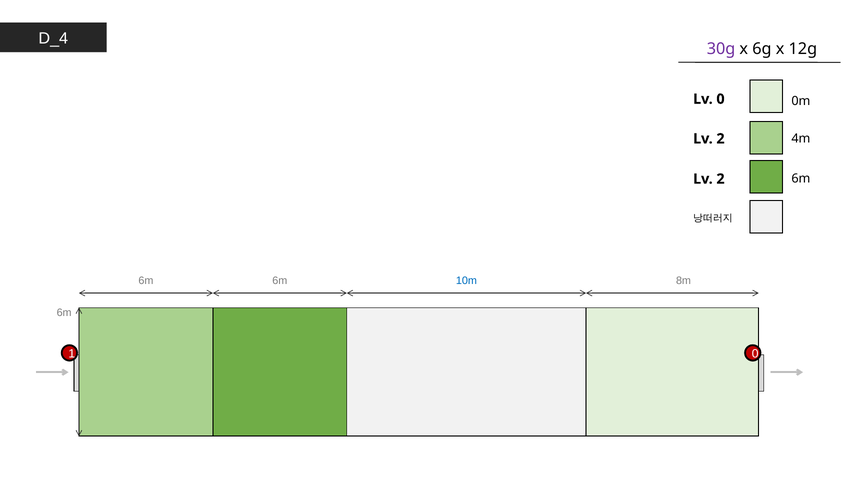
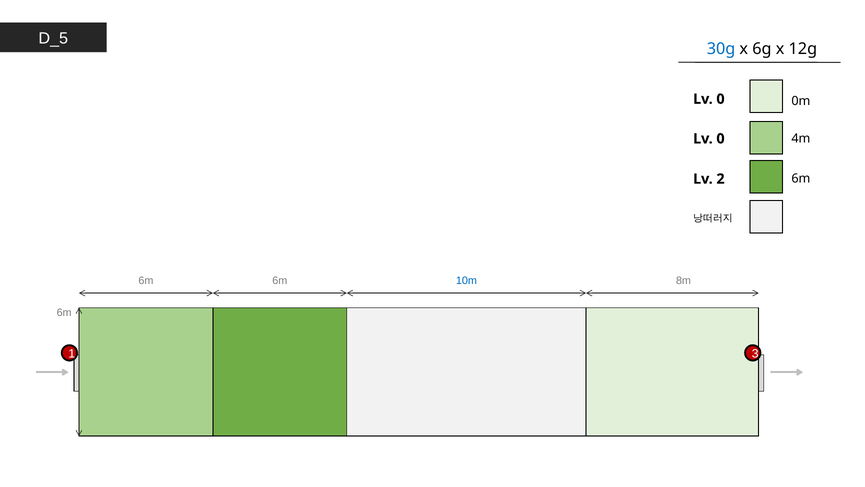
D_4: D_4 -> D_5
30g colour: purple -> blue
2 at (721, 139): 2 -> 0
1 0: 0 -> 3
